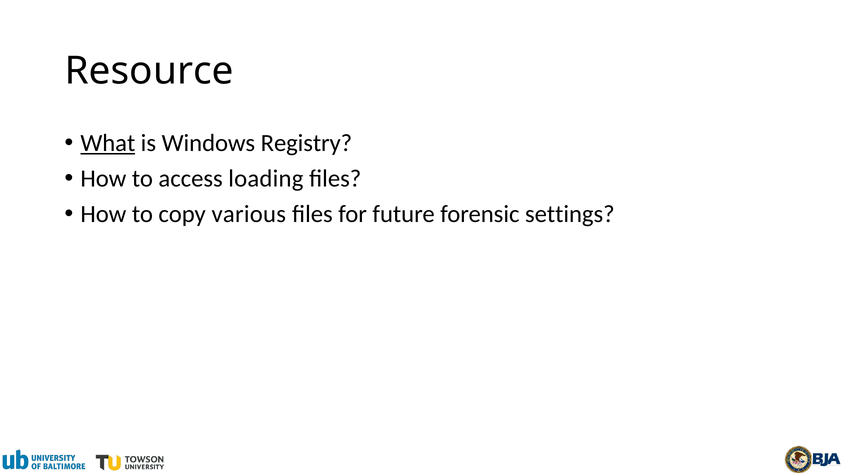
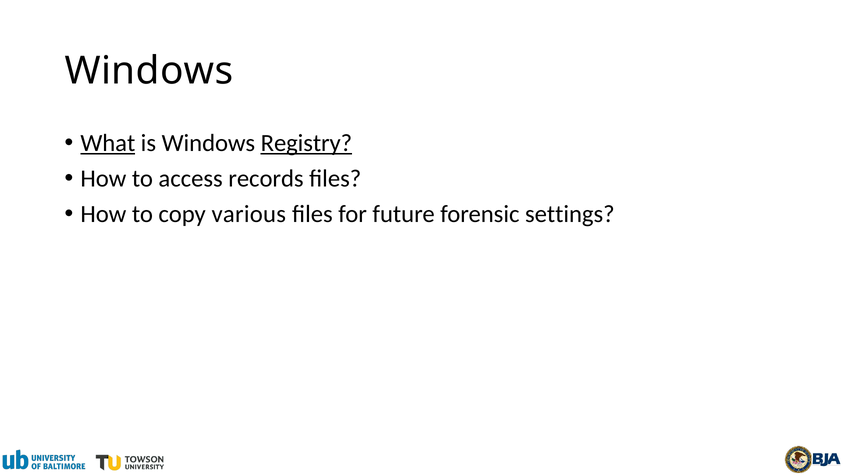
Resource at (149, 71): Resource -> Windows
Registry underline: none -> present
loading: loading -> records
